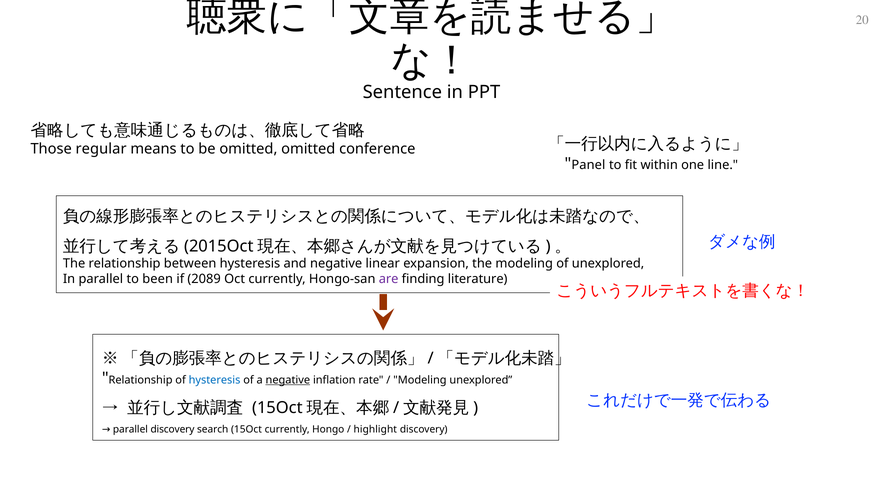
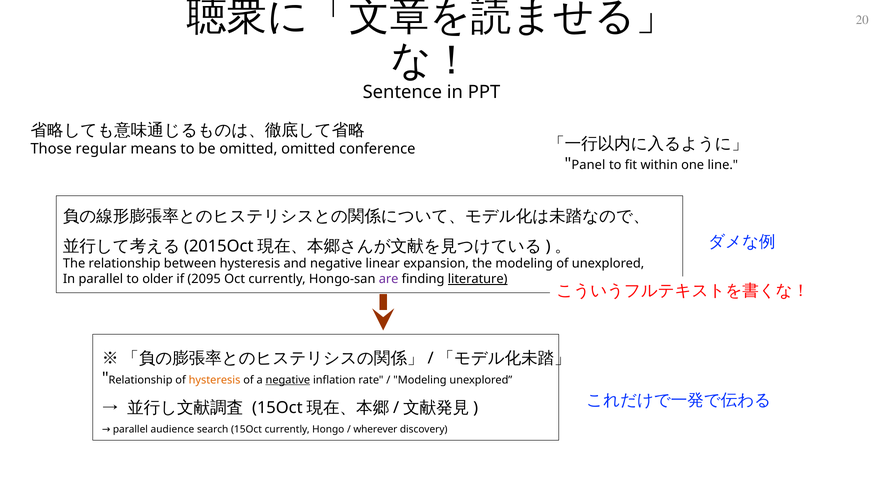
been: been -> older
2089: 2089 -> 2095
literature underline: none -> present
hysteresis at (215, 380) colour: blue -> orange
parallel discovery: discovery -> audience
highlight: highlight -> wherever
